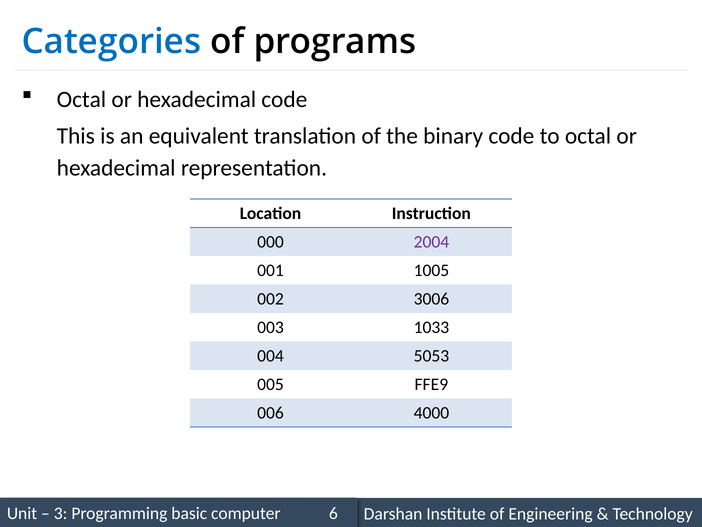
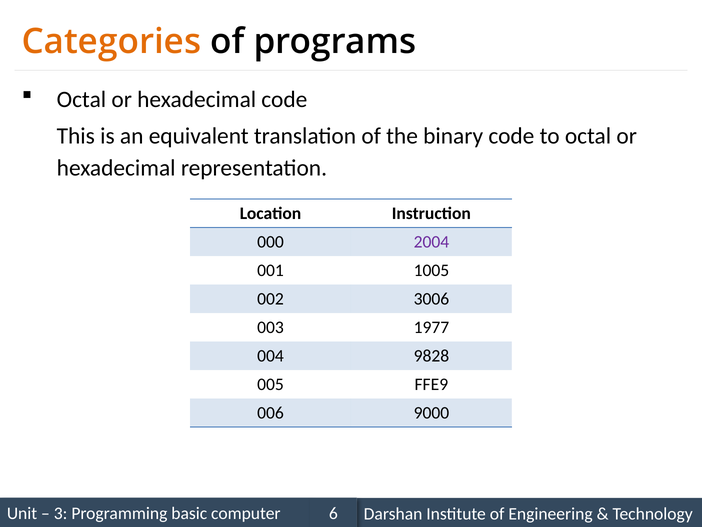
Categories colour: blue -> orange
1033: 1033 -> 1977
5053: 5053 -> 9828
4000: 4000 -> 9000
